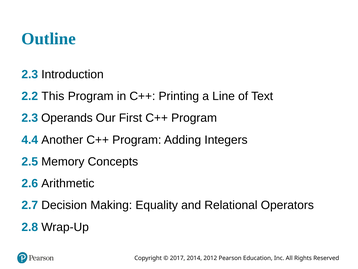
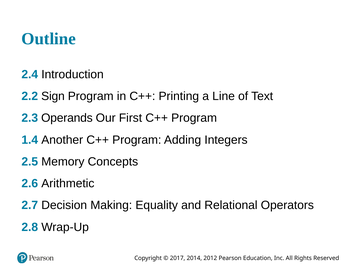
2.3 at (30, 74): 2.3 -> 2.4
This: This -> Sign
4.4: 4.4 -> 1.4
